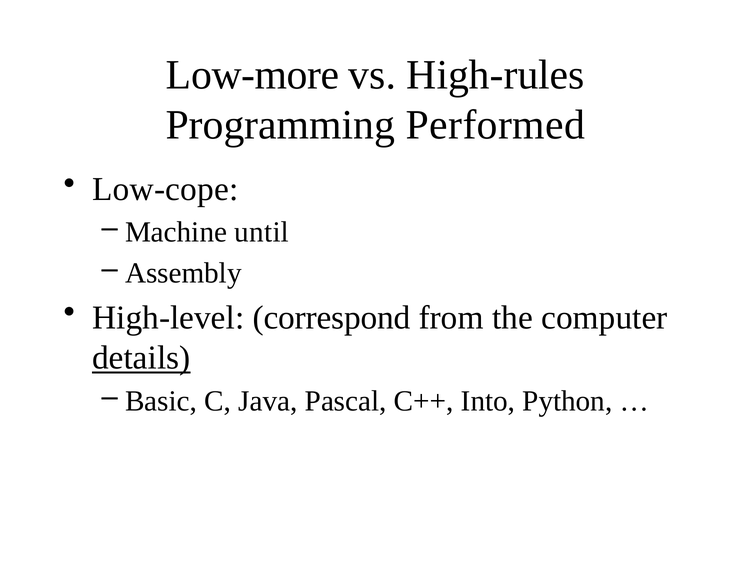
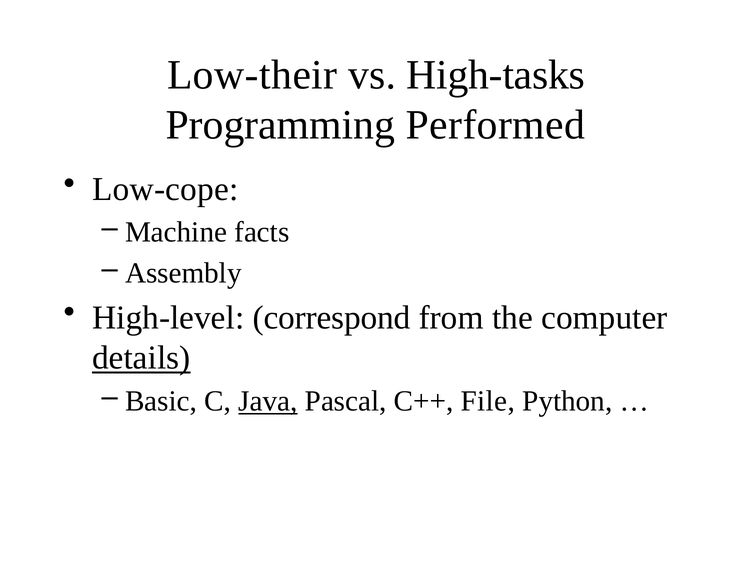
Low-more: Low-more -> Low-their
High-rules: High-rules -> High-tasks
until: until -> facts
Java underline: none -> present
Into: Into -> File
